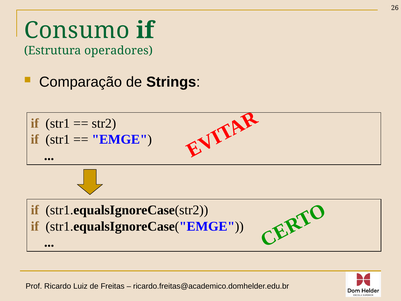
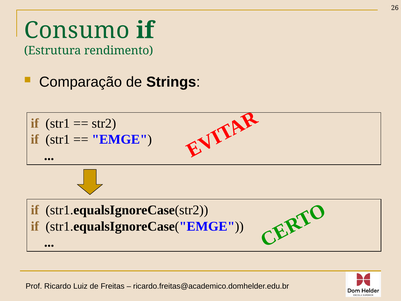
operadores: operadores -> rendimento
